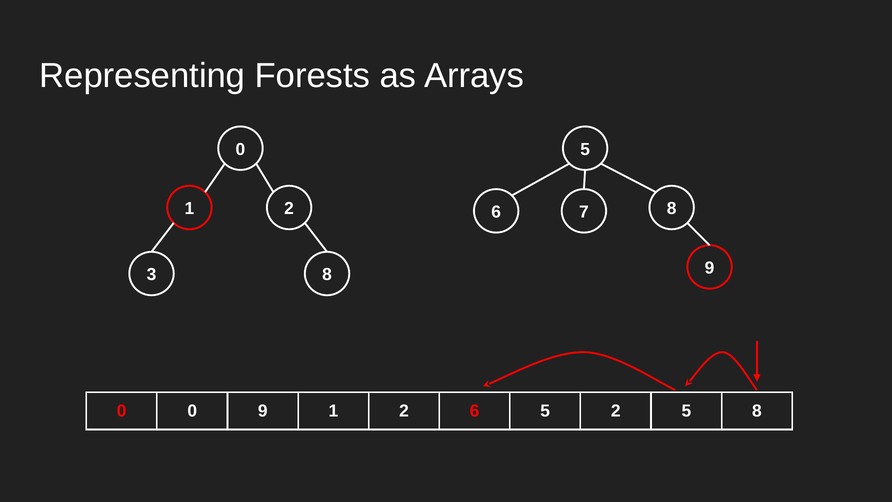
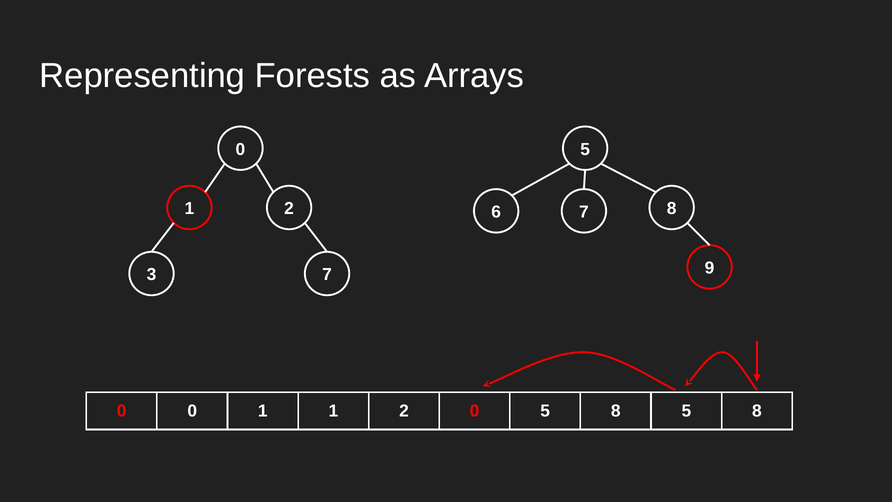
3 8: 8 -> 7
0 0 9: 9 -> 1
2 6: 6 -> 0
2 at (616, 411): 2 -> 8
